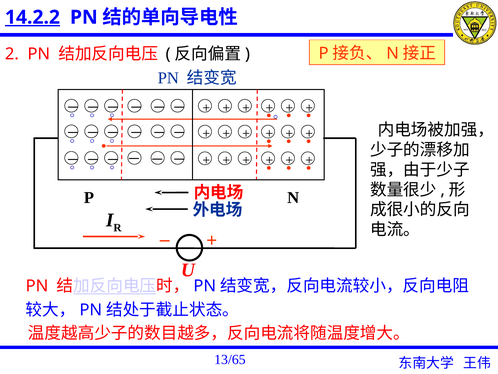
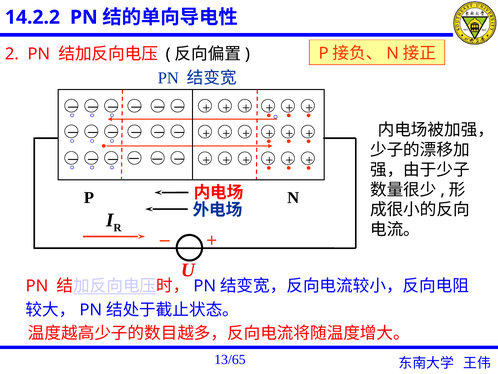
14.2.2 underline: present -> none
